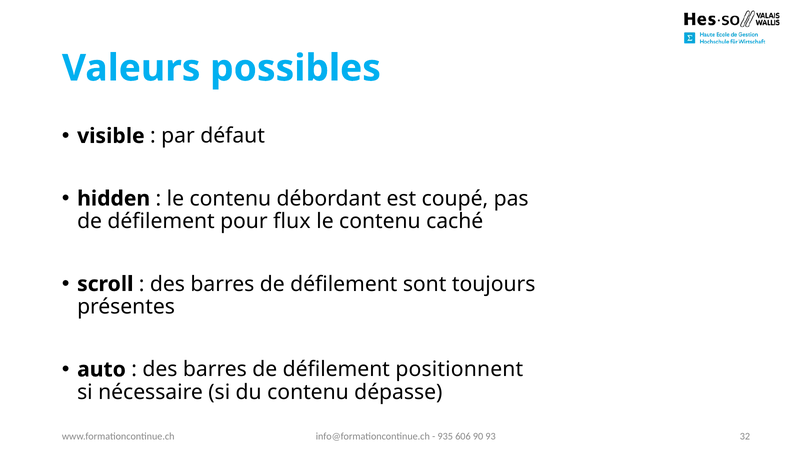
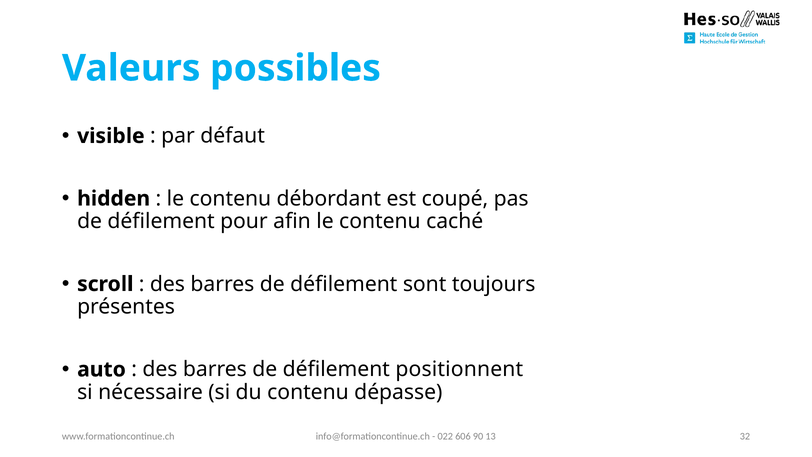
flux: flux -> afin
935: 935 -> 022
93: 93 -> 13
